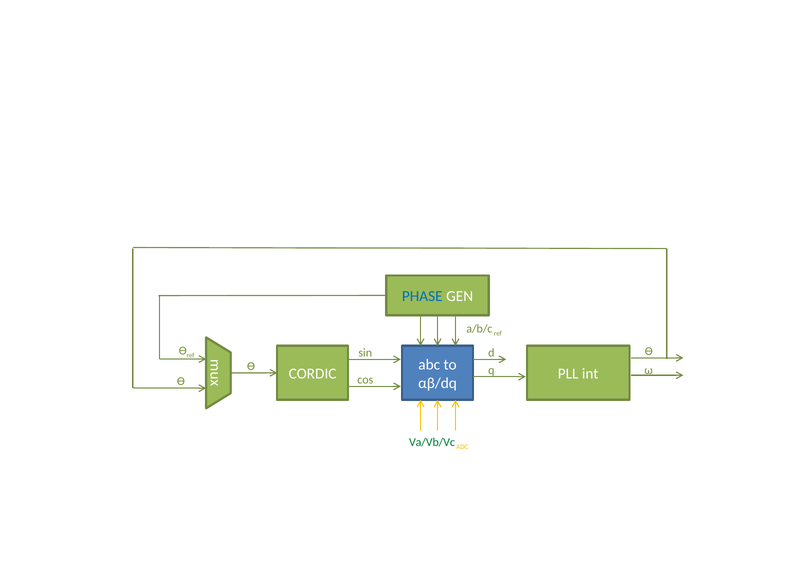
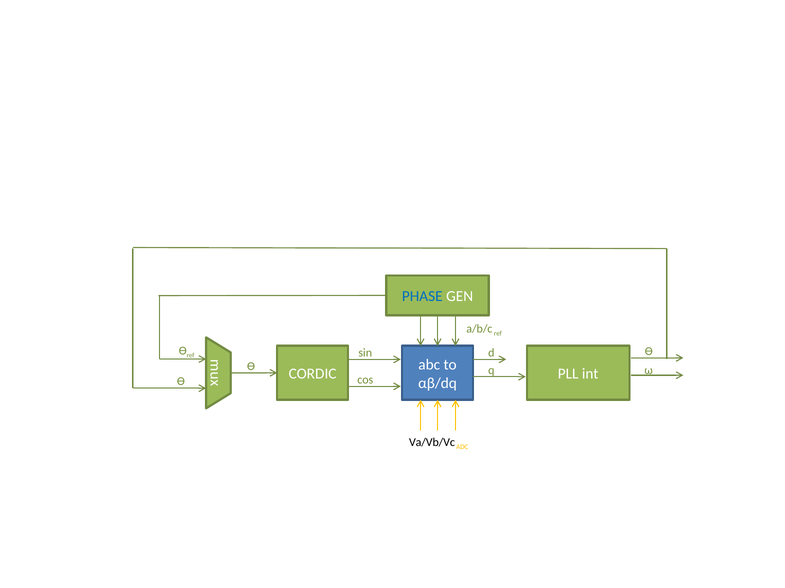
Va/Vb/Vc colour: green -> black
